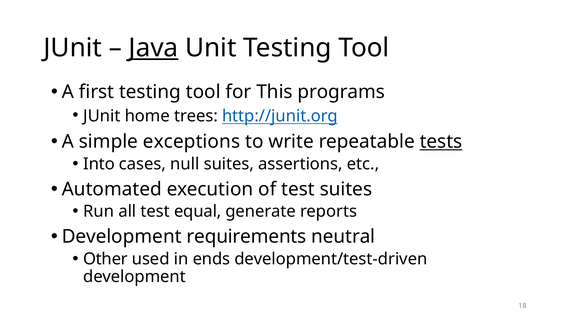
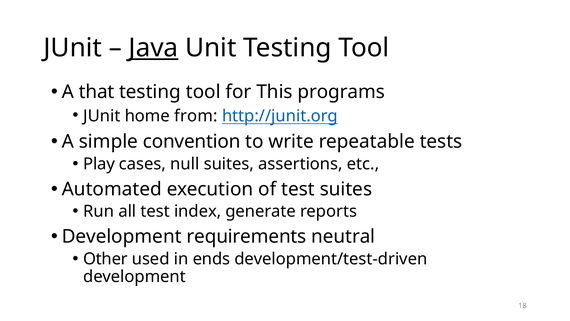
first: first -> that
trees: trees -> from
exceptions: exceptions -> convention
tests underline: present -> none
Into: Into -> Play
equal: equal -> index
